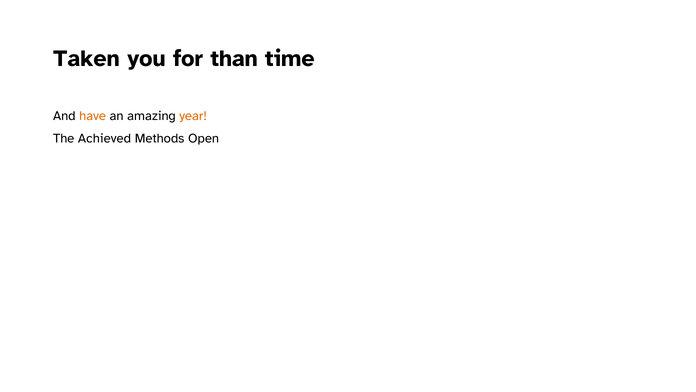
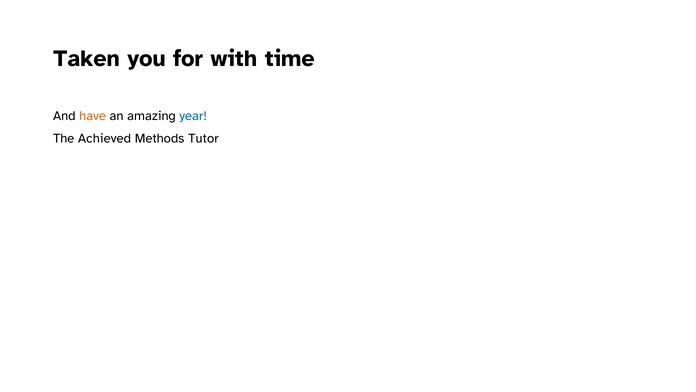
than: than -> with
year colour: orange -> blue
Open: Open -> Tutor
